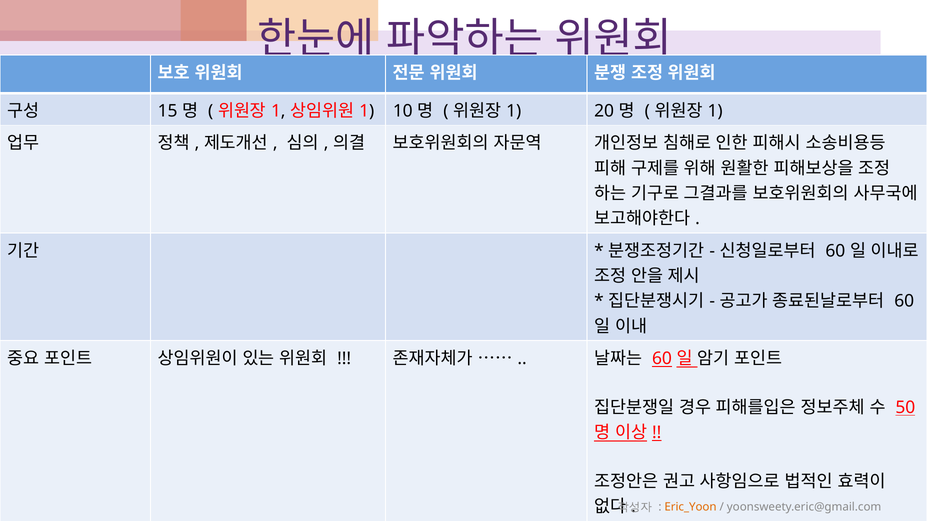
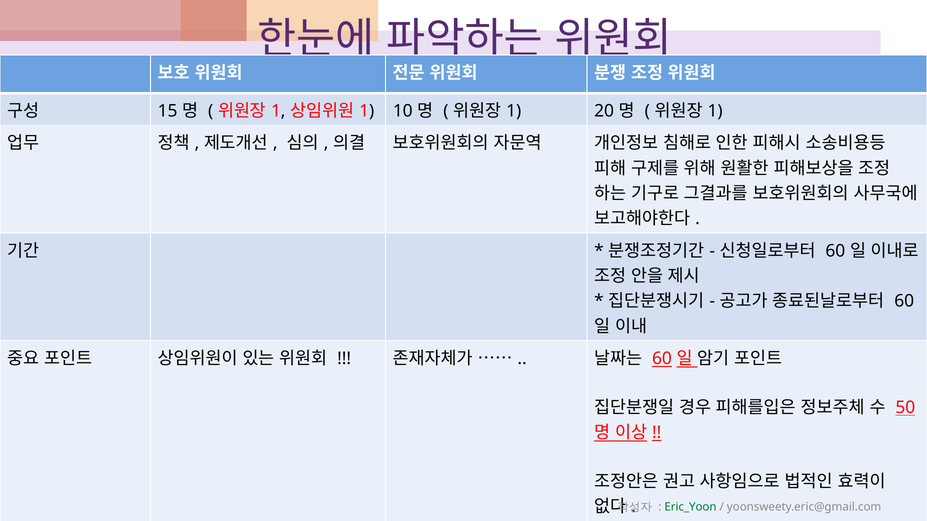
Eric_Yoon colour: orange -> green
